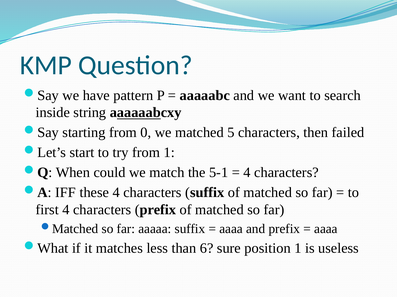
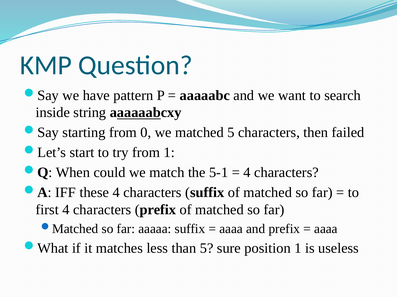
than 6: 6 -> 5
